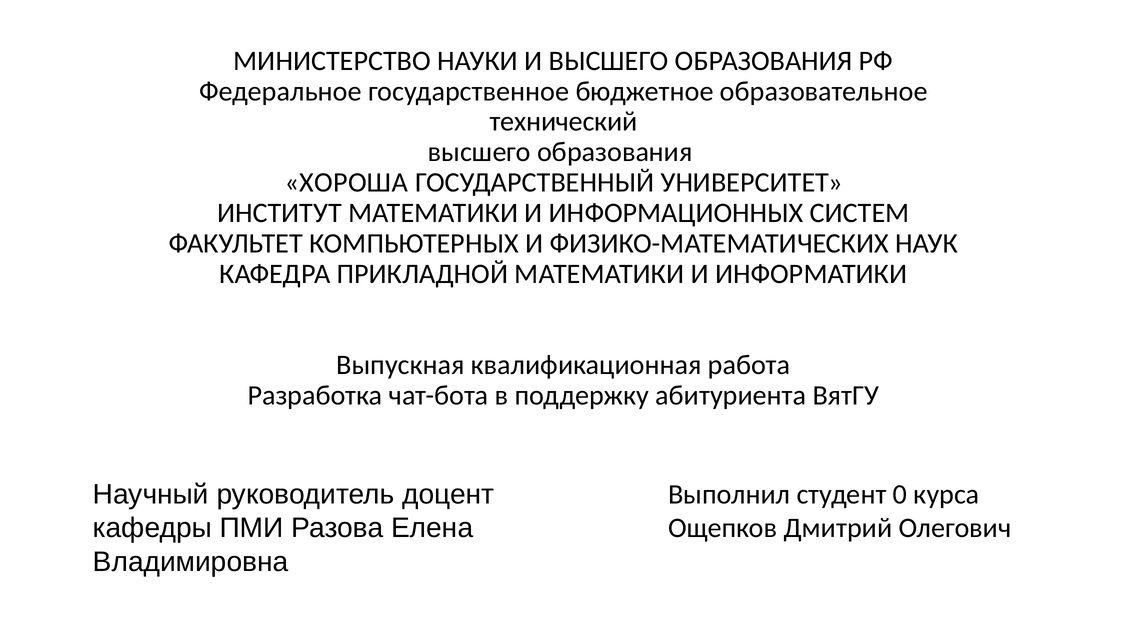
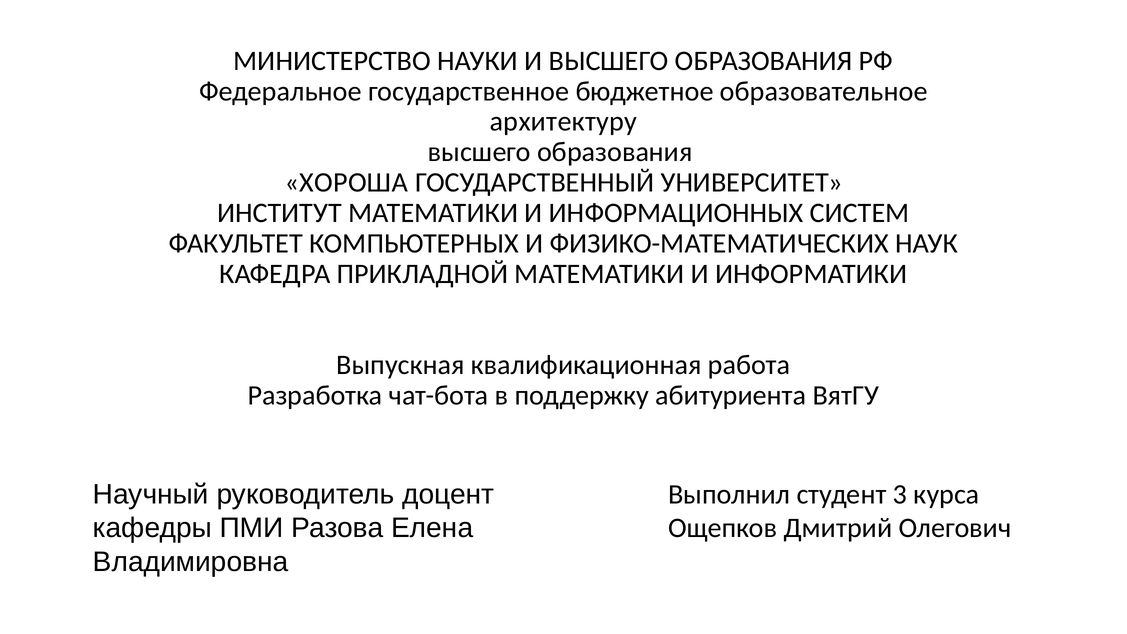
технический: технический -> архитектуру
0: 0 -> 3
